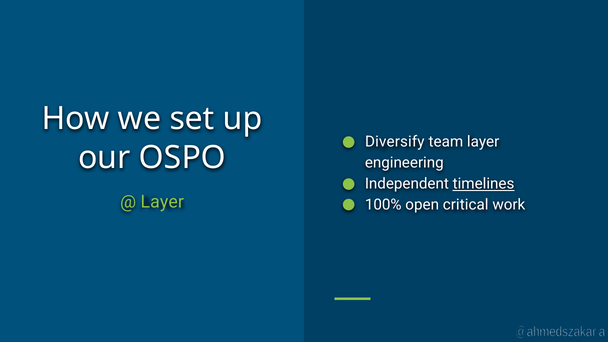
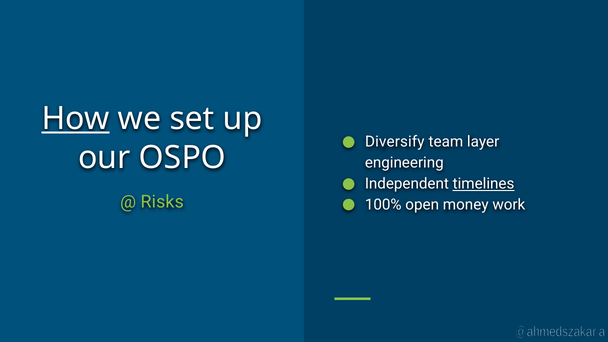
How underline: none -> present
Layer at (162, 202): Layer -> Risks
critical: critical -> money
